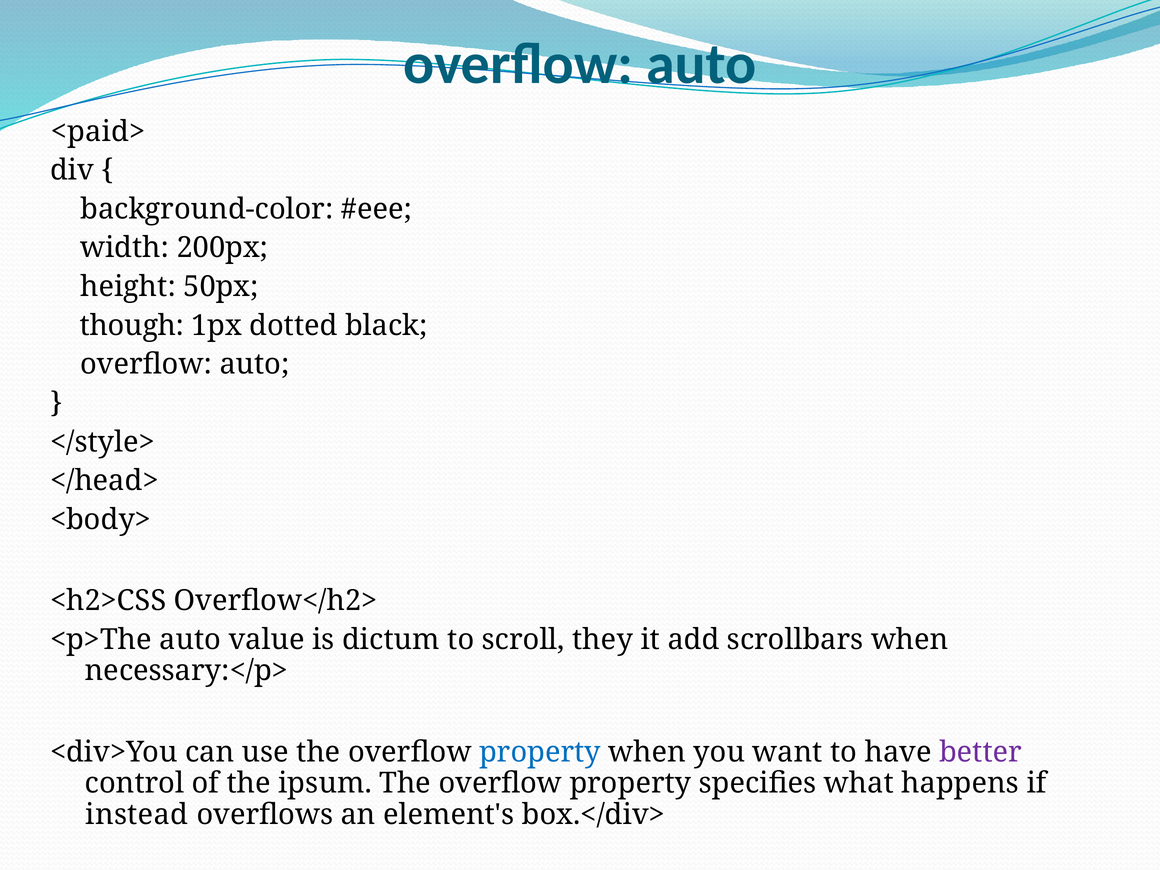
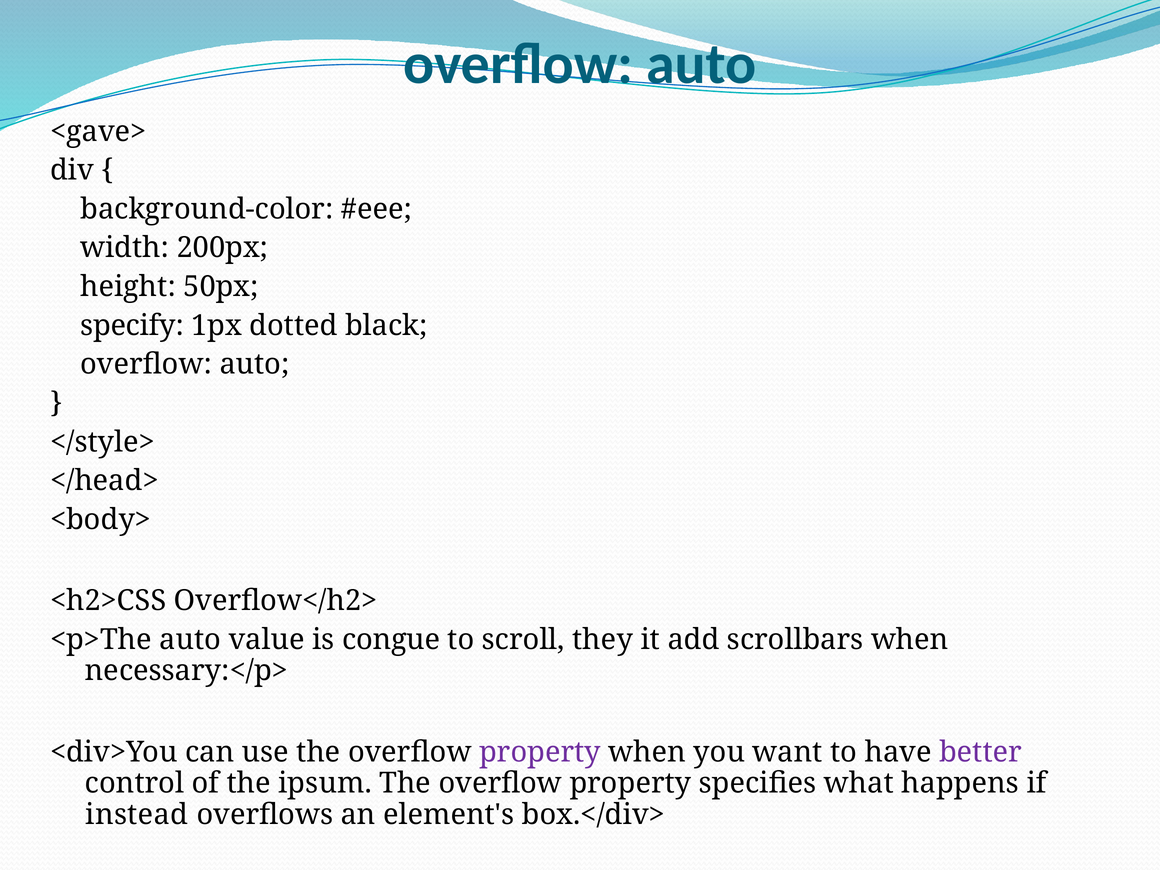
<paid>: <paid> -> <gave>
though: though -> specify
dictum: dictum -> congue
property at (540, 752) colour: blue -> purple
